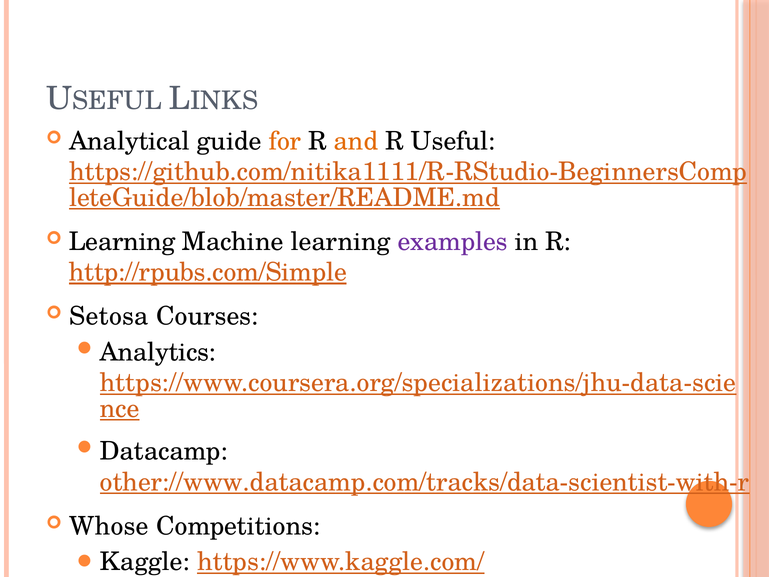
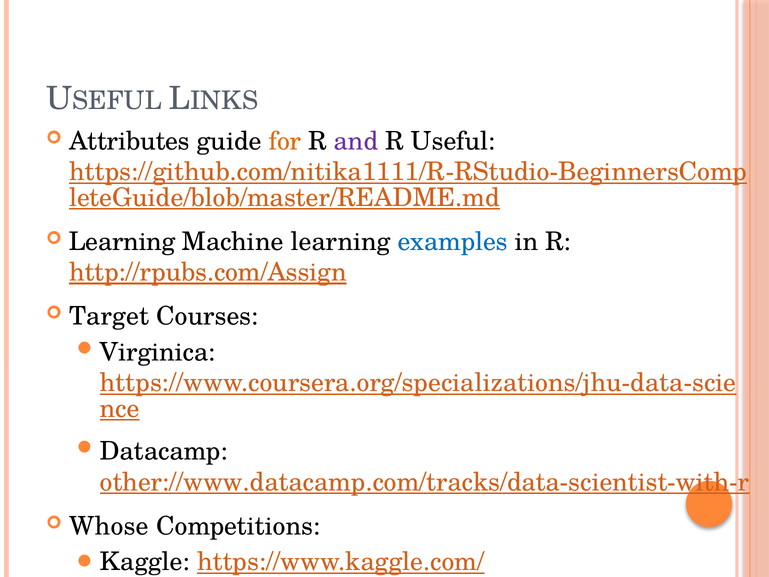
Analytical: Analytical -> Attributes
and colour: orange -> purple
examples colour: purple -> blue
http://rpubs.com/Simple: http://rpubs.com/Simple -> http://rpubs.com/Assign
Setosa: Setosa -> Target
Analytics: Analytics -> Virginica
